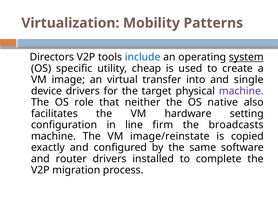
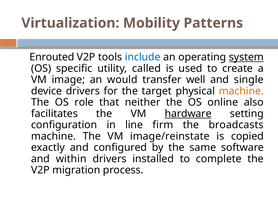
Directors: Directors -> Enrouted
cheap: cheap -> called
virtual: virtual -> would
into: into -> well
machine at (241, 91) colour: purple -> orange
native: native -> online
hardware underline: none -> present
router: router -> within
